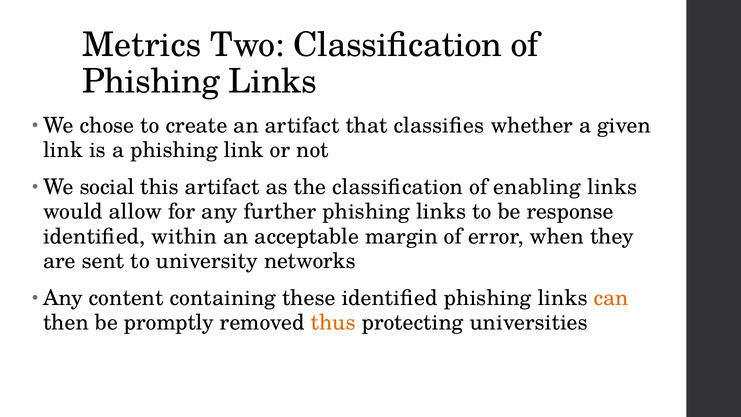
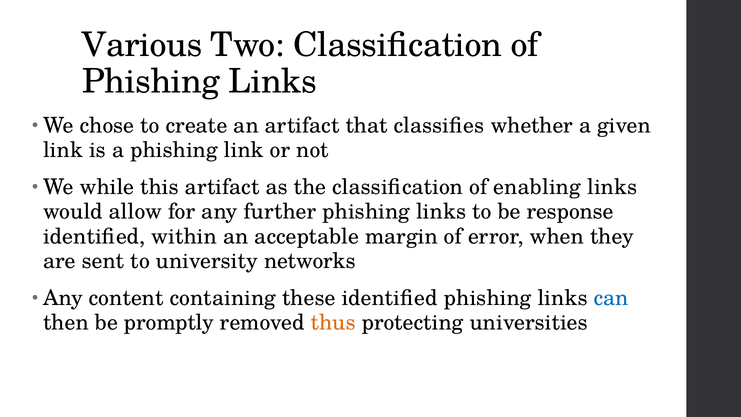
Metrics: Metrics -> Various
social: social -> while
can colour: orange -> blue
